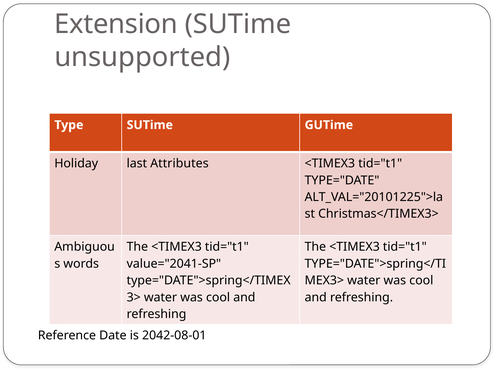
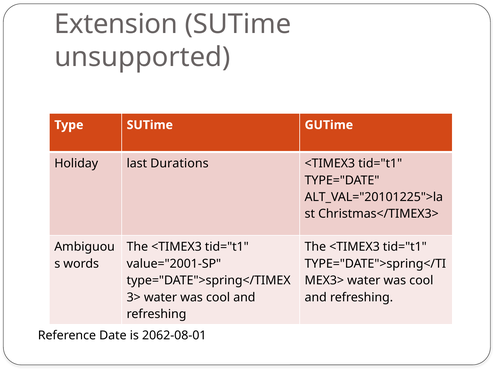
Attributes: Attributes -> Durations
value="2041-SP: value="2041-SP -> value="2001-SP
2042-08-01: 2042-08-01 -> 2062-08-01
